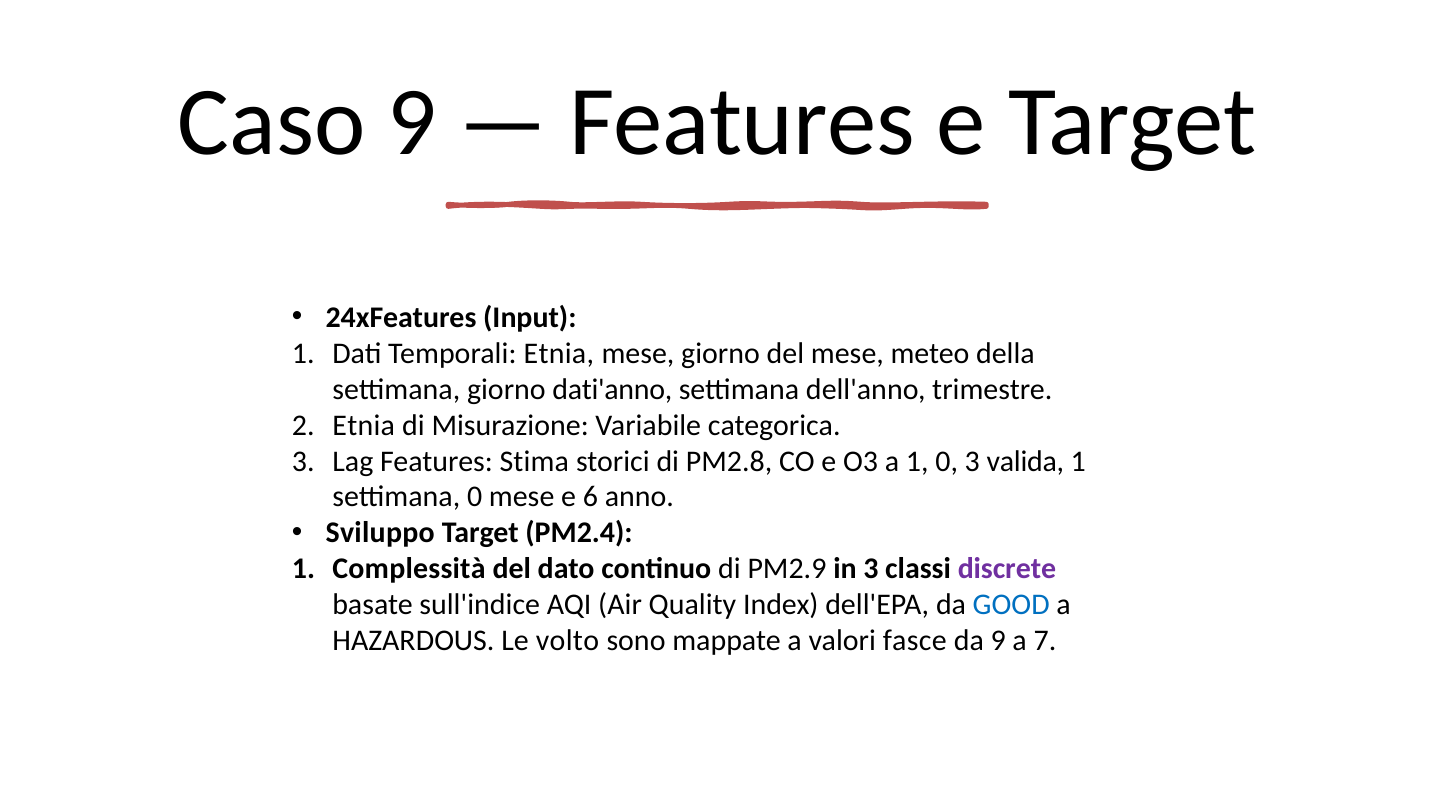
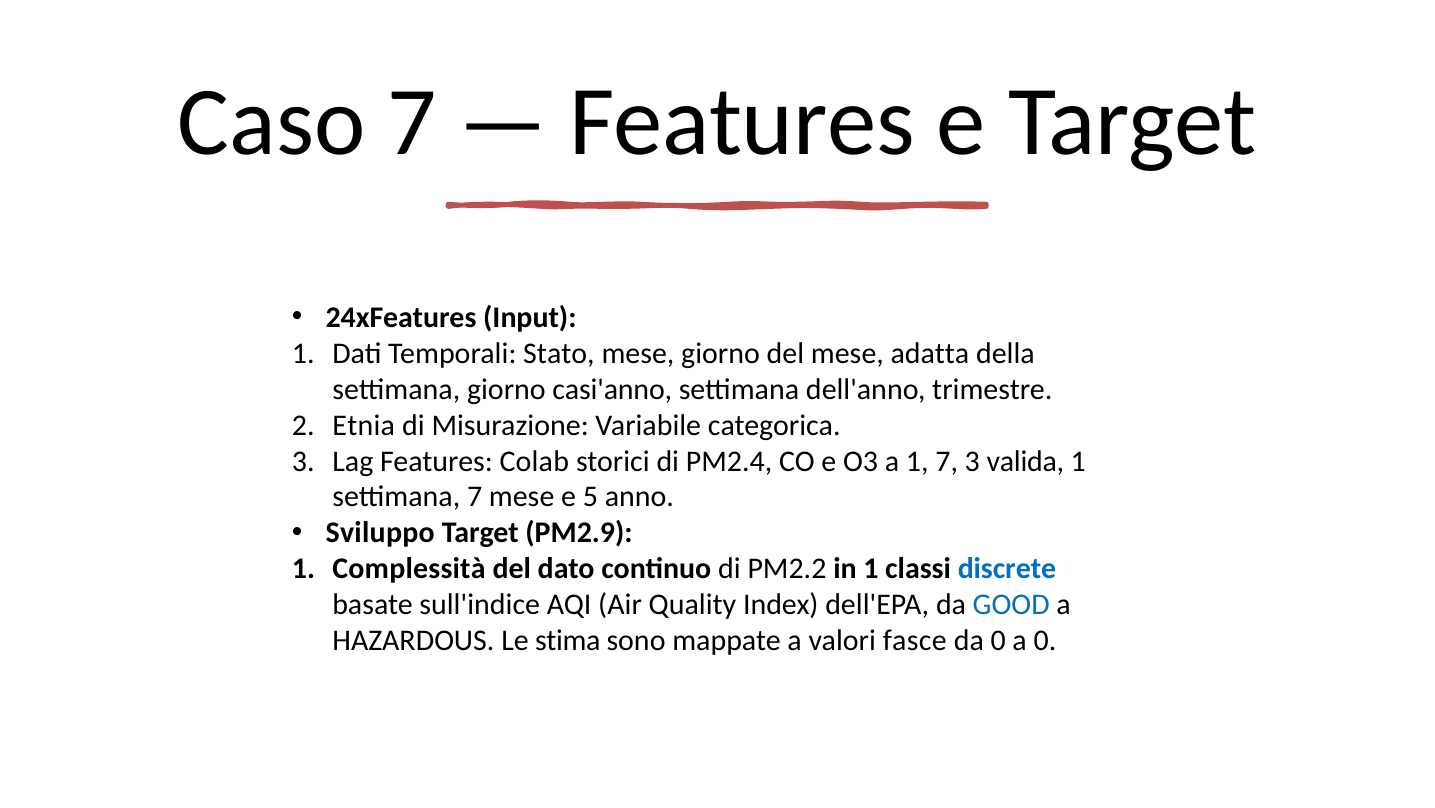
Caso 9: 9 -> 7
Temporali Etnia: Etnia -> Stato
meteo: meteo -> adatta
dati'anno: dati'anno -> casi'anno
Stima: Stima -> Colab
PM2.8: PM2.8 -> PM2.4
1 0: 0 -> 7
settimana 0: 0 -> 7
6: 6 -> 5
PM2.4: PM2.4 -> PM2.9
PM2.9: PM2.9 -> PM2.2
in 3: 3 -> 1
discrete colour: purple -> blue
volto: volto -> stima
da 9: 9 -> 0
a 7: 7 -> 0
